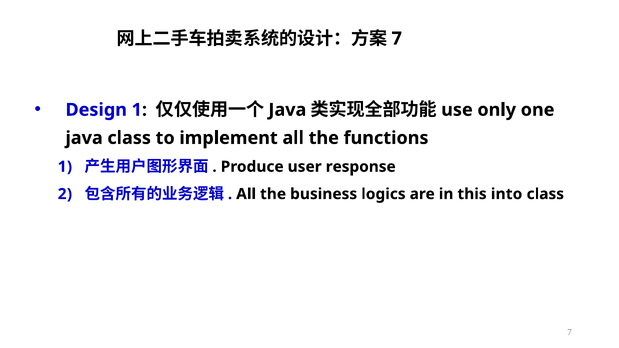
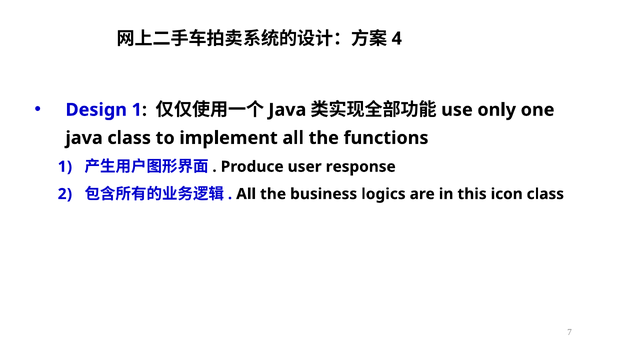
7 at (397, 39): 7 -> 4
into: into -> icon
